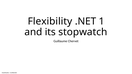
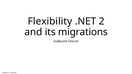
1: 1 -> 2
stopwatch: stopwatch -> migrations
